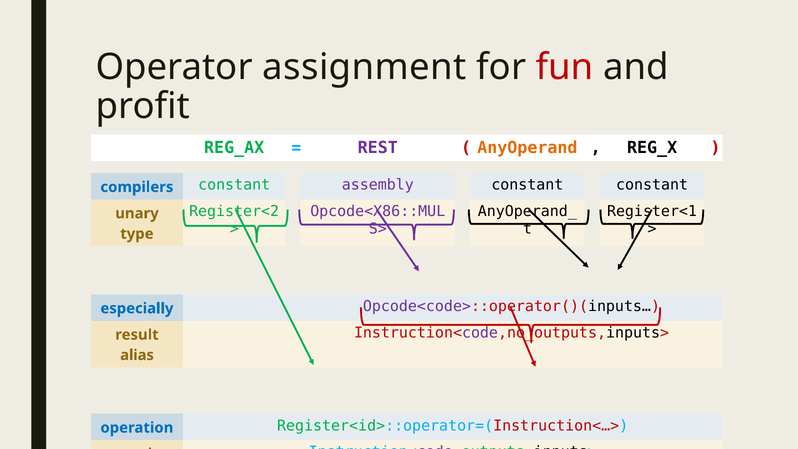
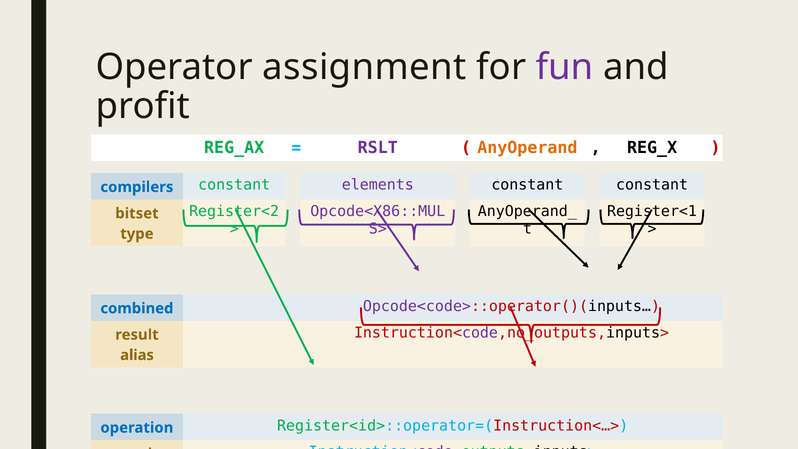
fun colour: red -> purple
REST: REST -> RSLT
assembly: assembly -> elements
unary: unary -> bitset
especially: especially -> combined
